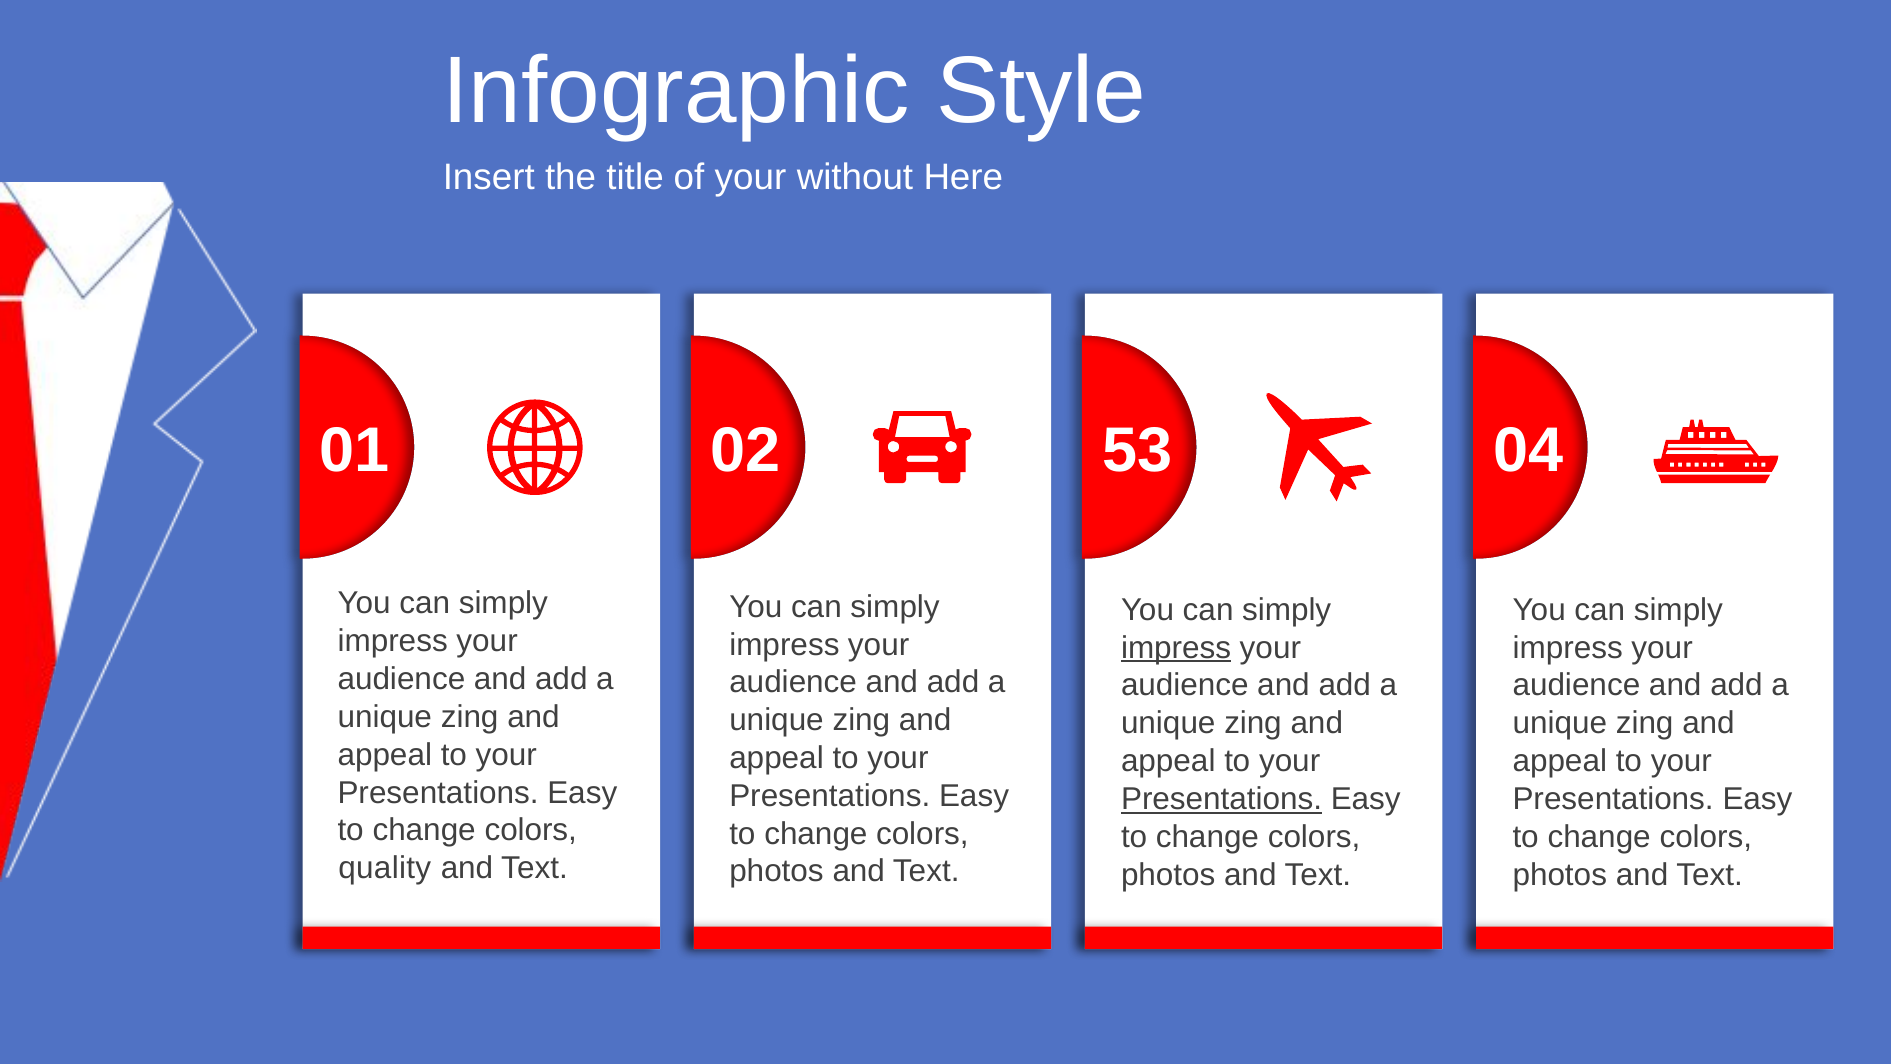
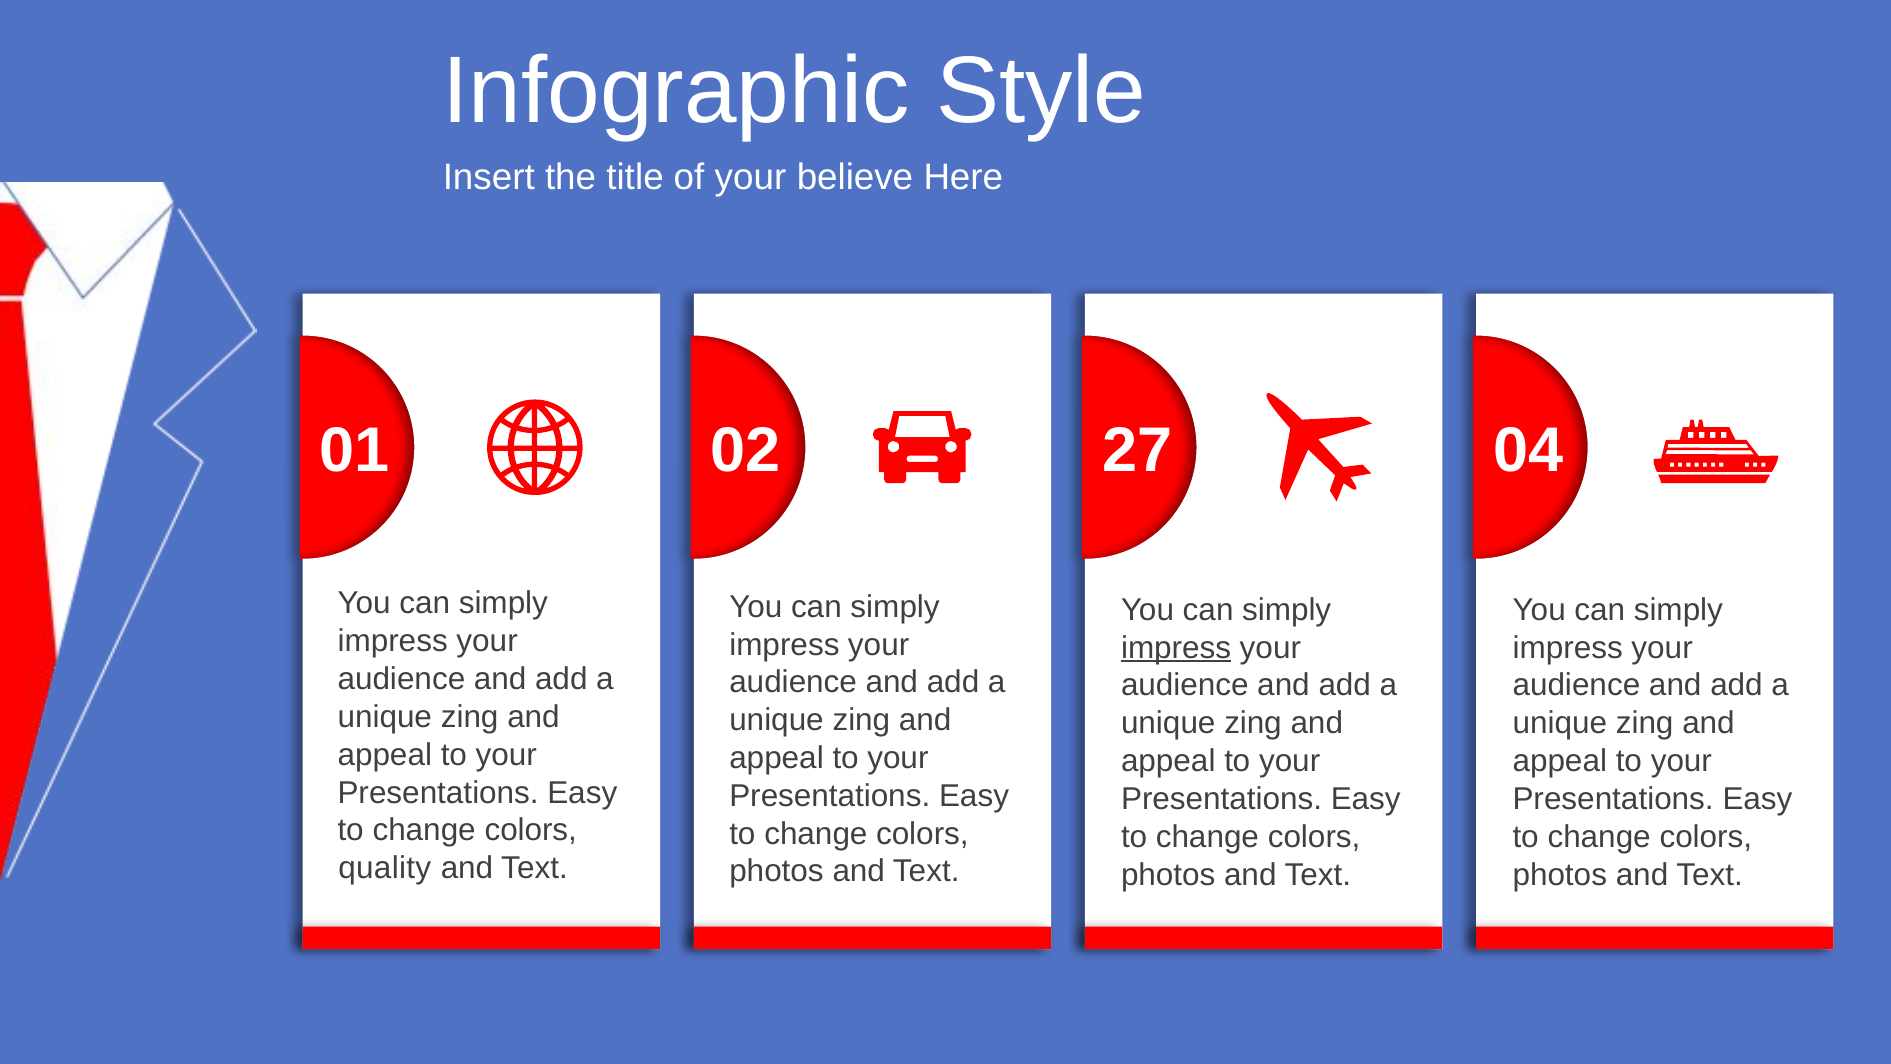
without: without -> believe
53: 53 -> 27
Presentations at (1222, 799) underline: present -> none
